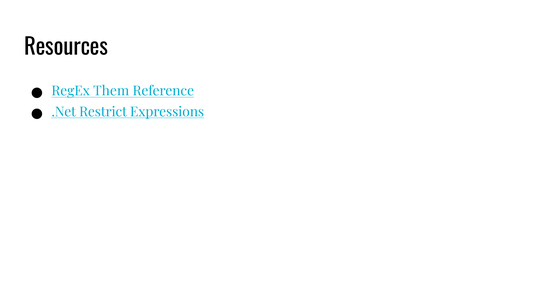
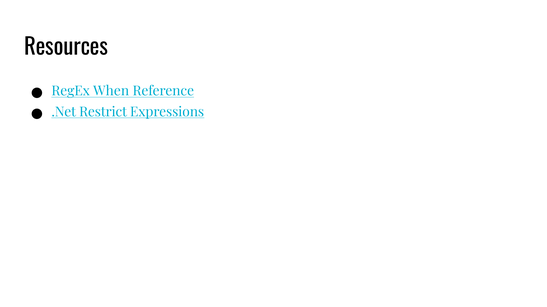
Them: Them -> When
